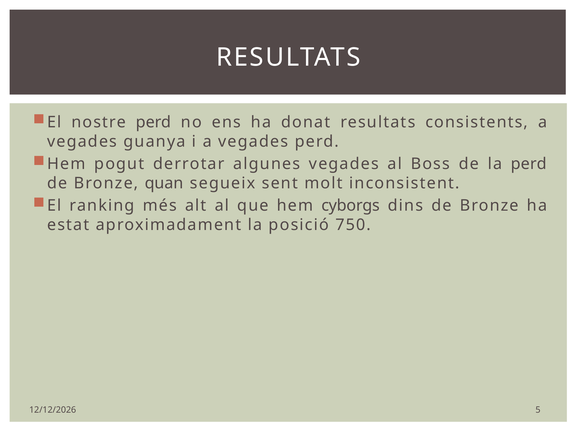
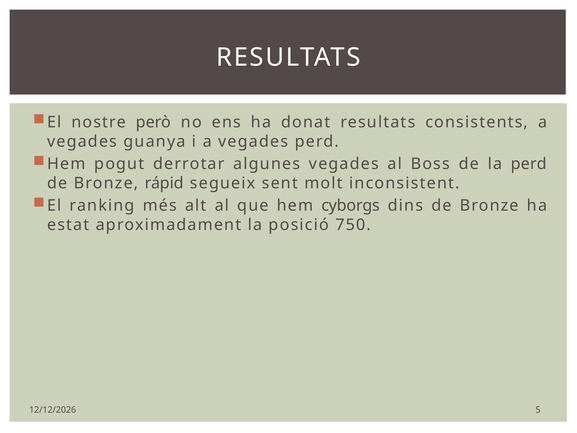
nostre perd: perd -> però
quan: quan -> rápid
